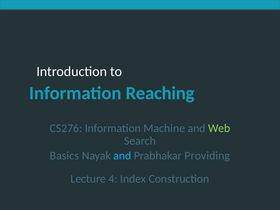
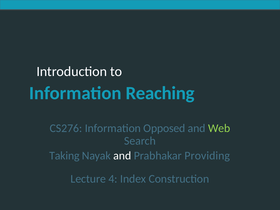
Machine: Machine -> Opposed
Basics: Basics -> Taking
and at (122, 156) colour: light blue -> white
